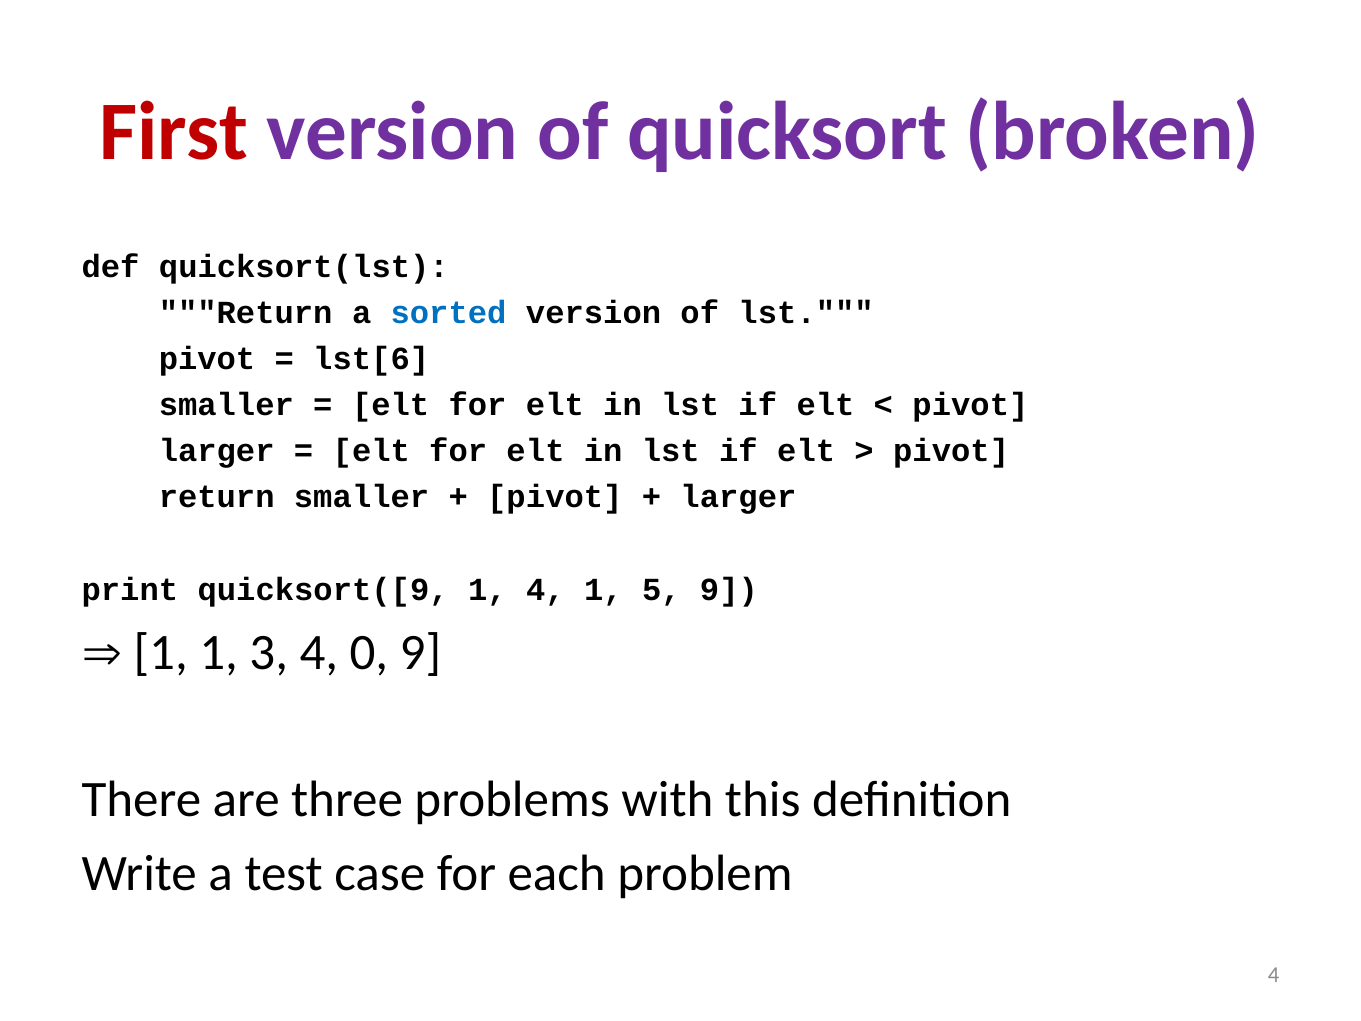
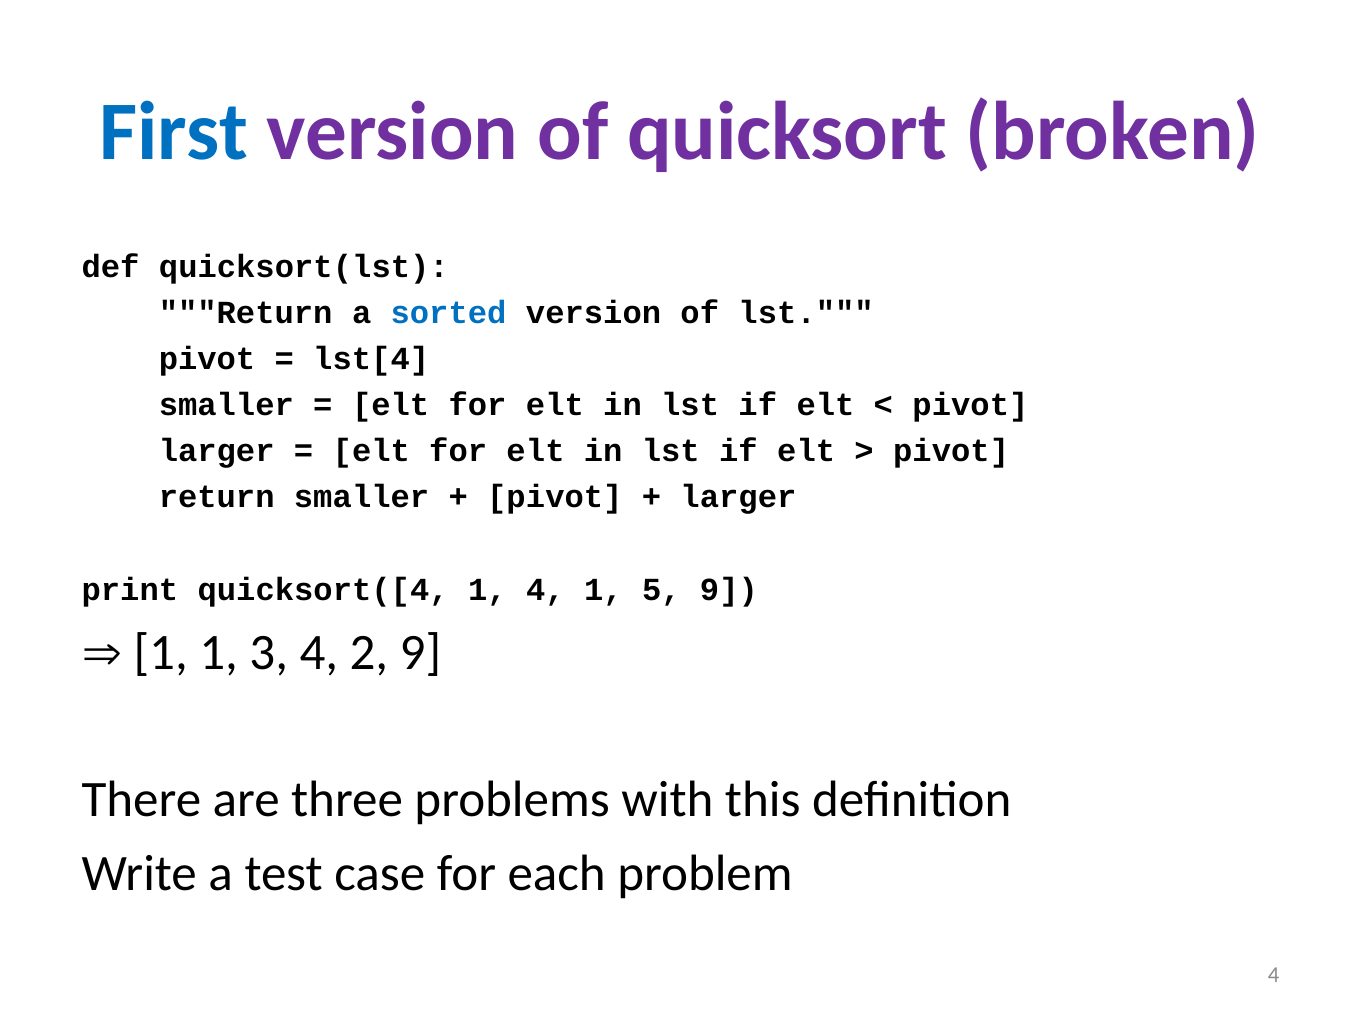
First colour: red -> blue
lst[6: lst[6 -> lst[4
quicksort([9: quicksort([9 -> quicksort([4
0: 0 -> 2
